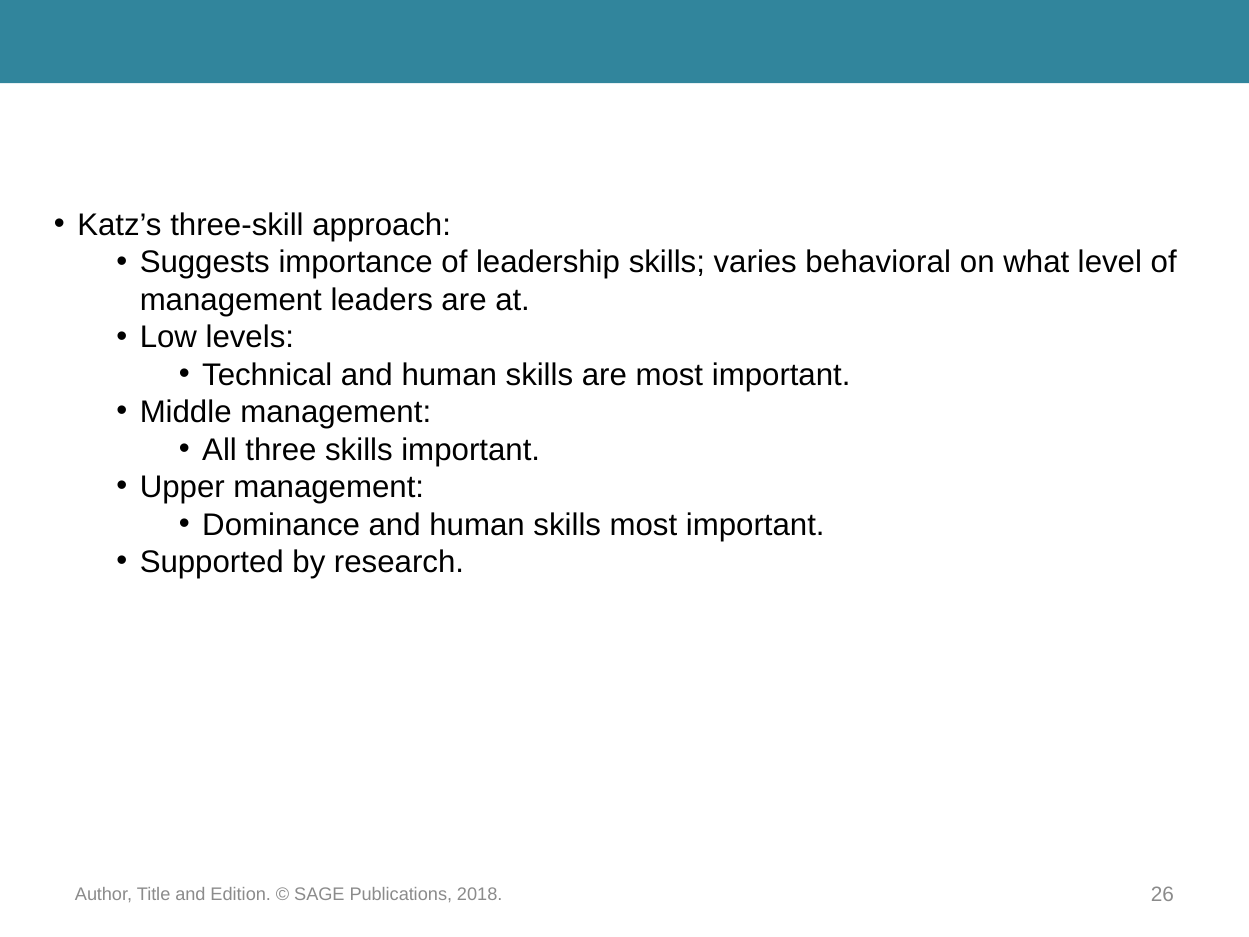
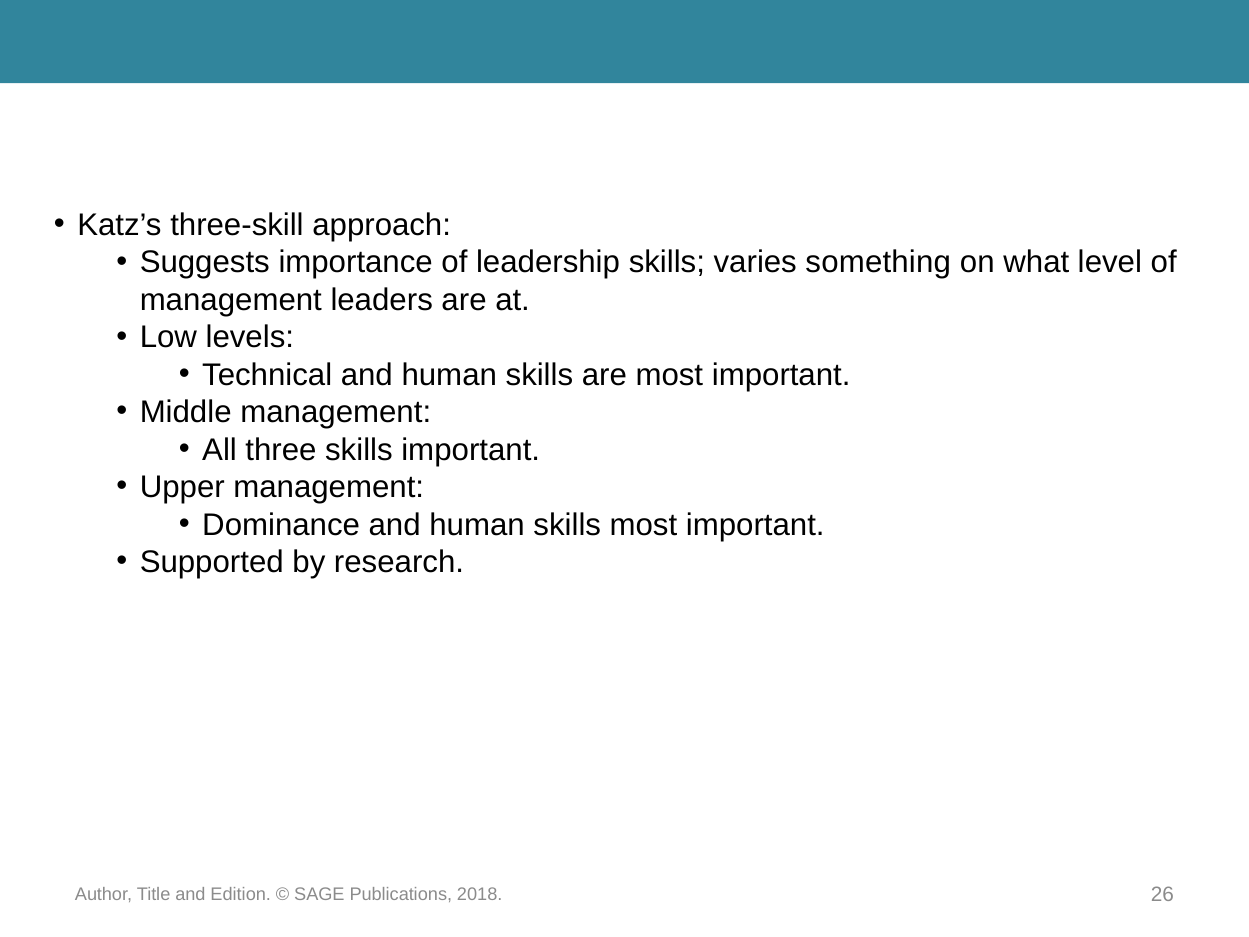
behavioral: behavioral -> something
